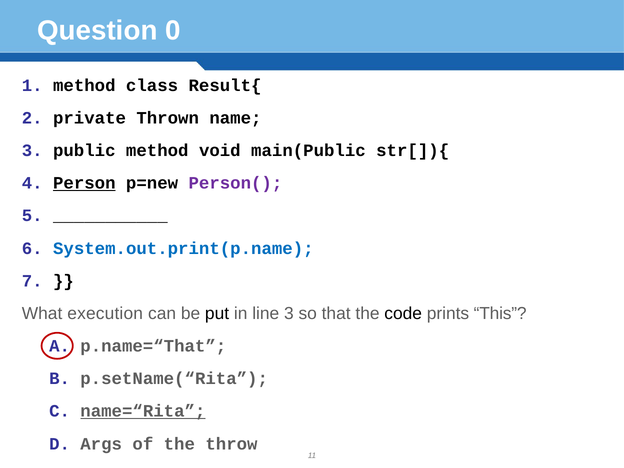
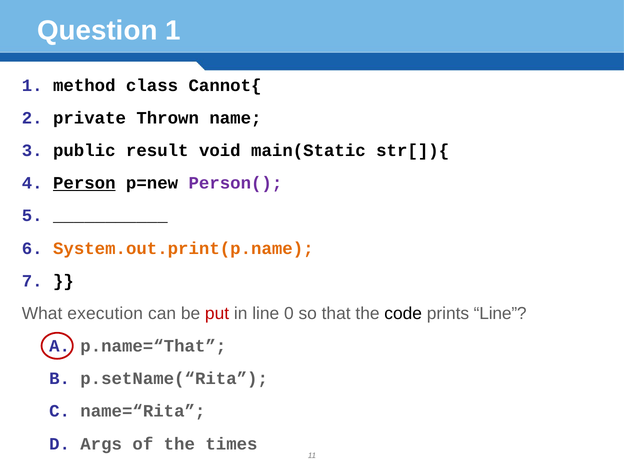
Question 0: 0 -> 1
Result{: Result{ -> Cannot{
public method: method -> result
main(Public: main(Public -> main(Static
System.out.print(p.name colour: blue -> orange
put colour: black -> red
line 3: 3 -> 0
prints This: This -> Line
name=“Rita underline: present -> none
throw: throw -> times
